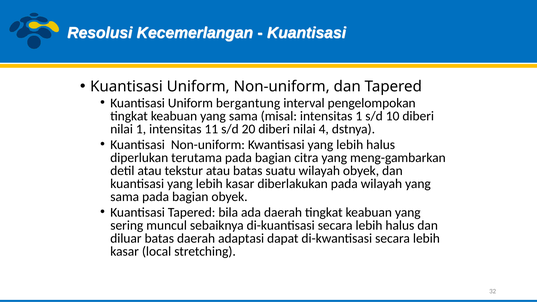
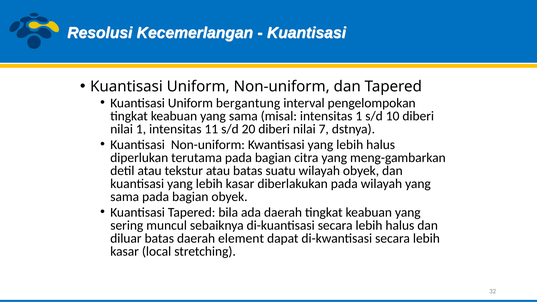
4: 4 -> 7
adaptasi: adaptasi -> element
